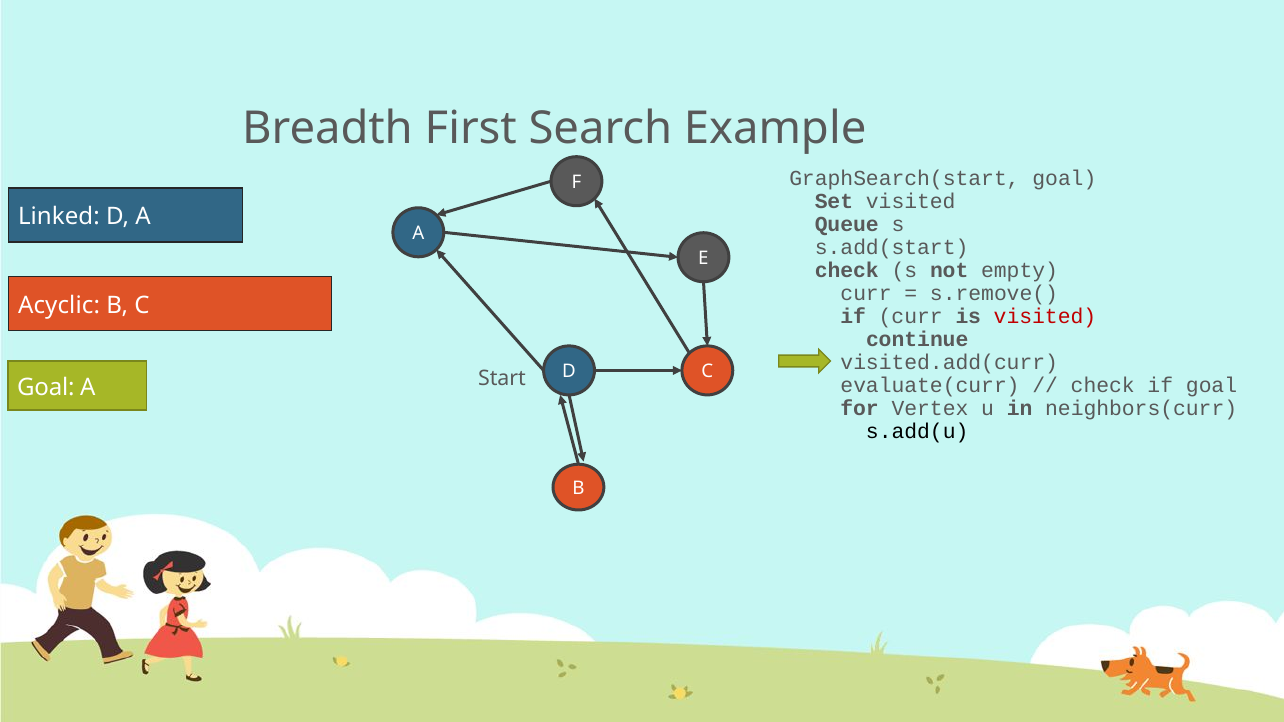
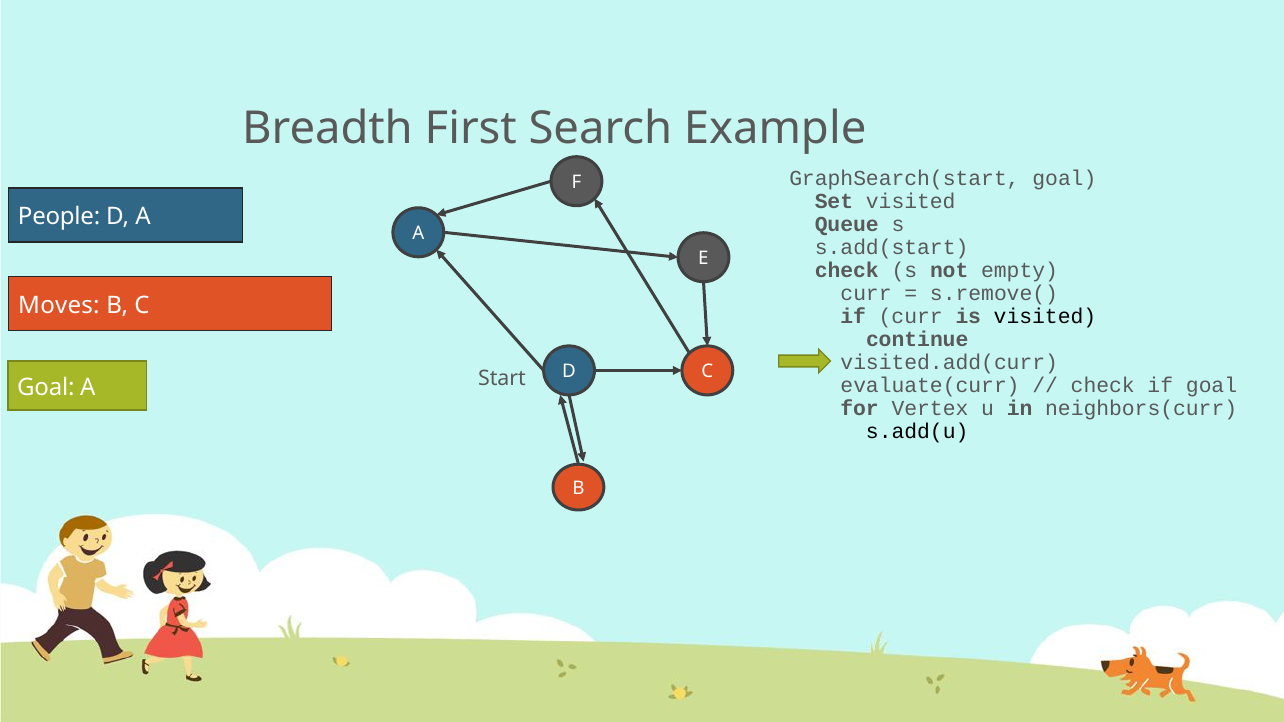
Linked: Linked -> People
Acyclic: Acyclic -> Moves
visited at (1045, 317) colour: red -> black
